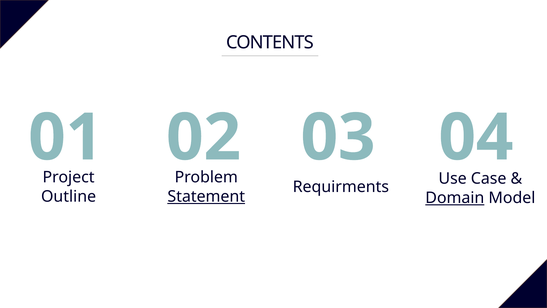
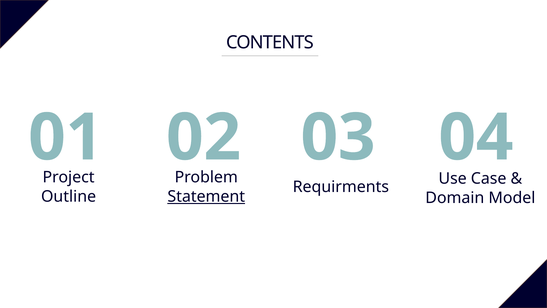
Domain underline: present -> none
